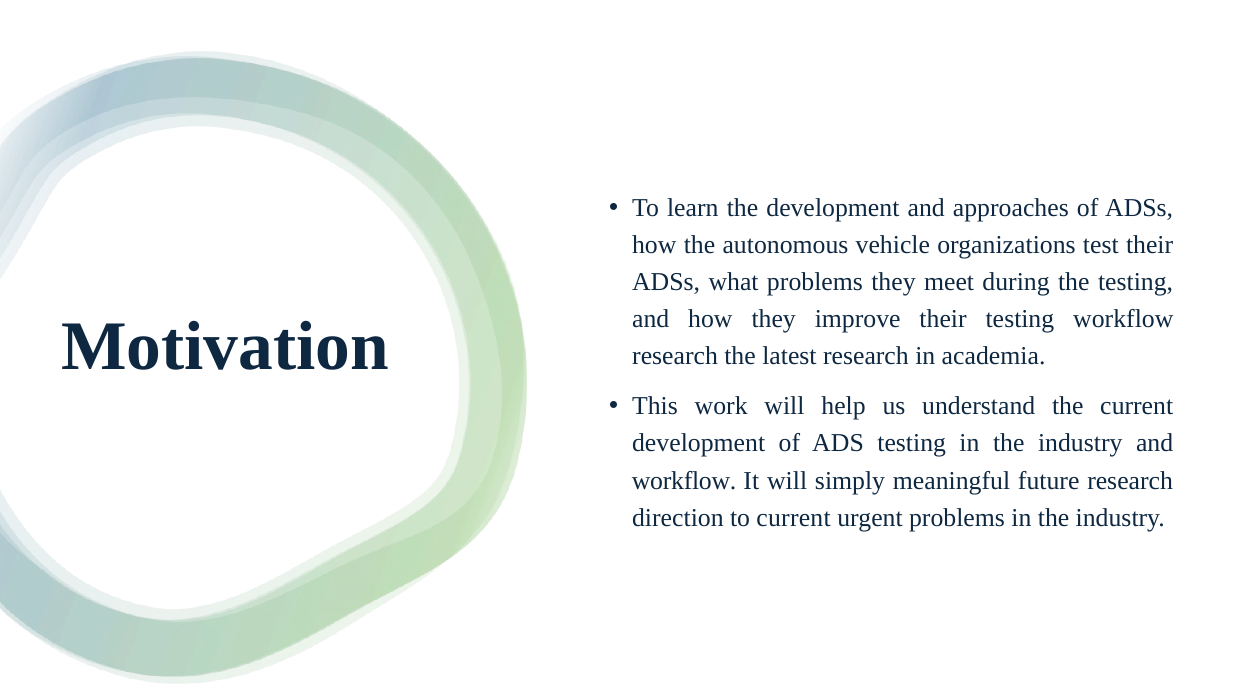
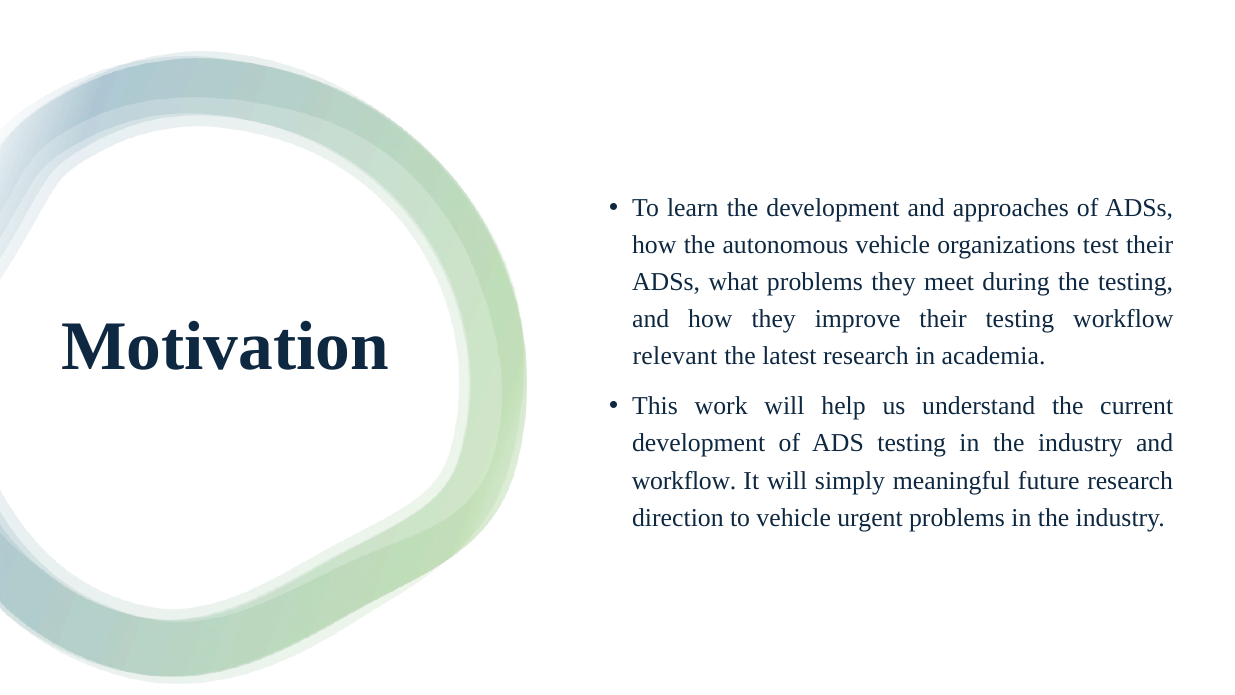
research at (675, 356): research -> relevant
to current: current -> vehicle
